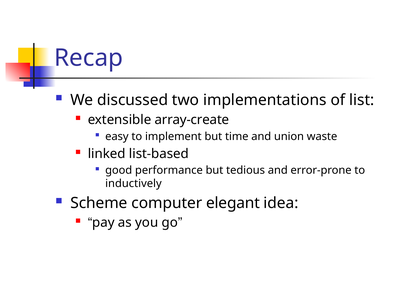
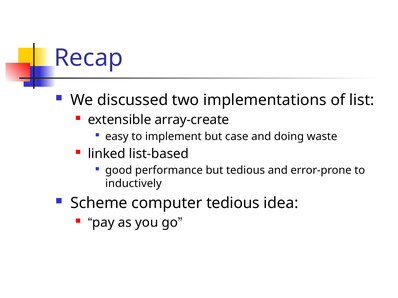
time: time -> case
union: union -> doing
computer elegant: elegant -> tedious
